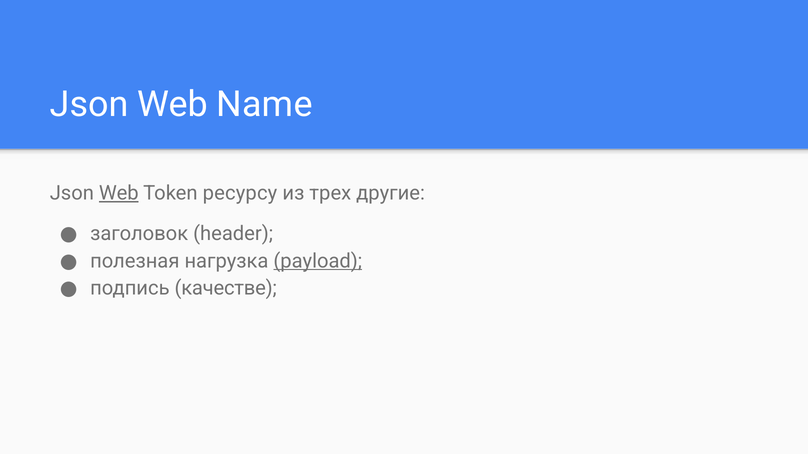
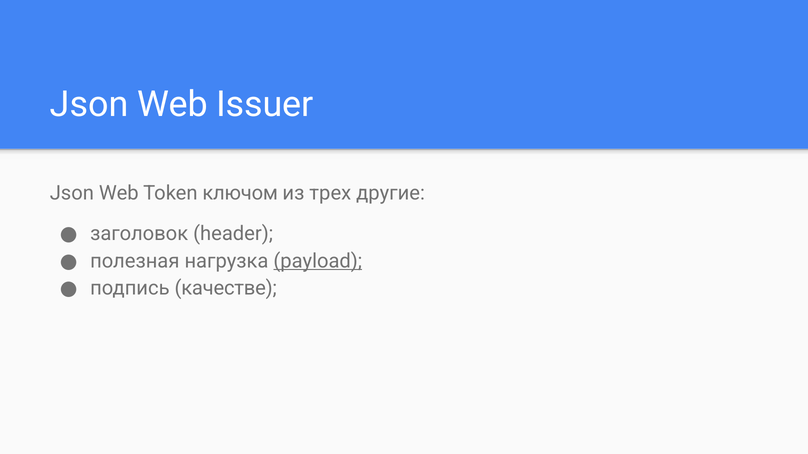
Name: Name -> Issuer
Web at (119, 193) underline: present -> none
ресурсу: ресурсу -> ключом
